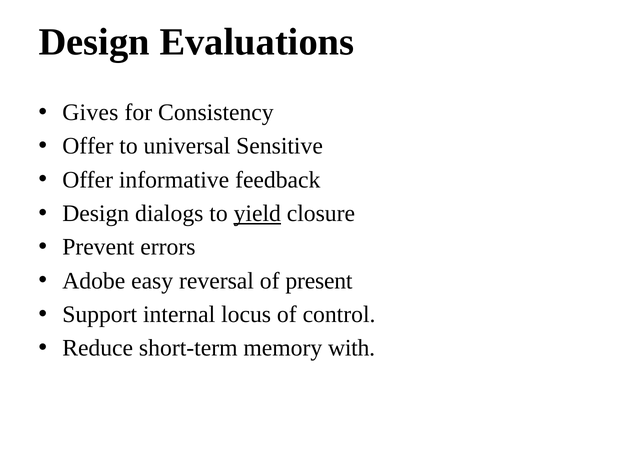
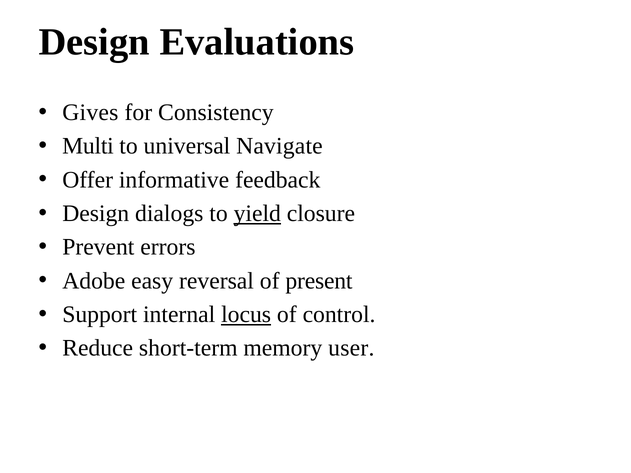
Offer at (88, 146): Offer -> Multi
Sensitive: Sensitive -> Navigate
locus underline: none -> present
with: with -> user
